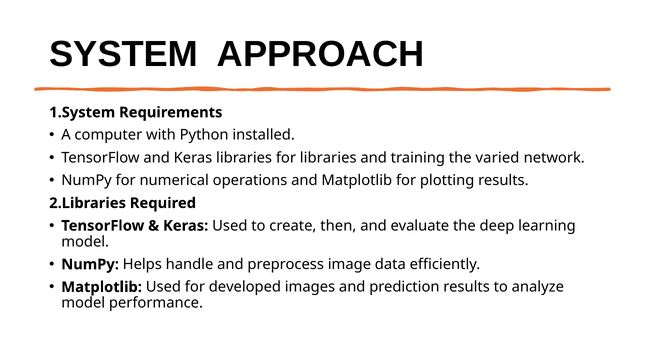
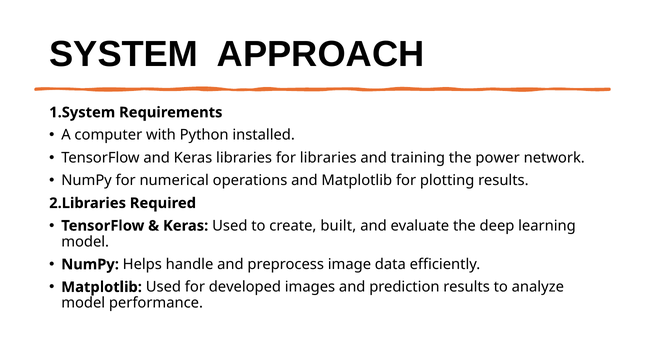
varied: varied -> power
then: then -> built
